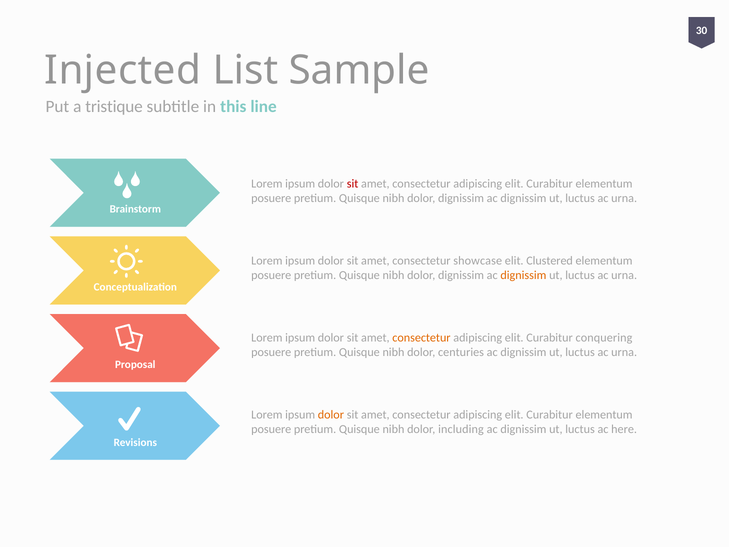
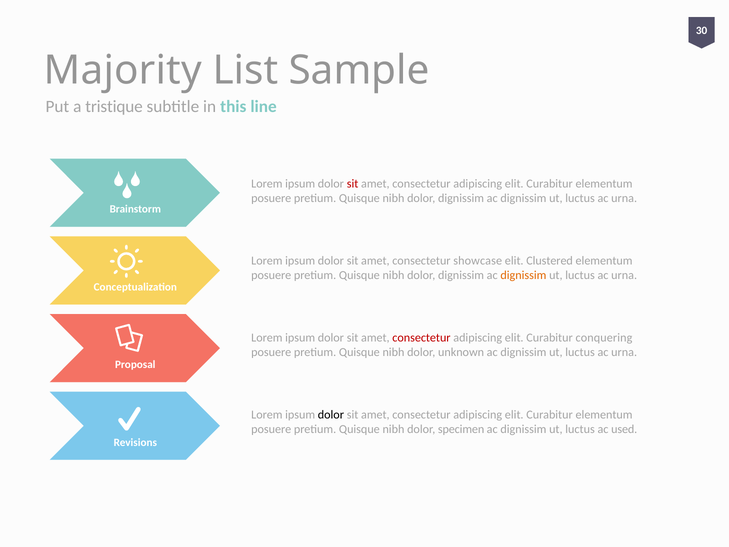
Injected: Injected -> Majority
consectetur at (421, 338) colour: orange -> red
centuries: centuries -> unknown
dolor at (331, 415) colour: orange -> black
including: including -> specimen
here: here -> used
